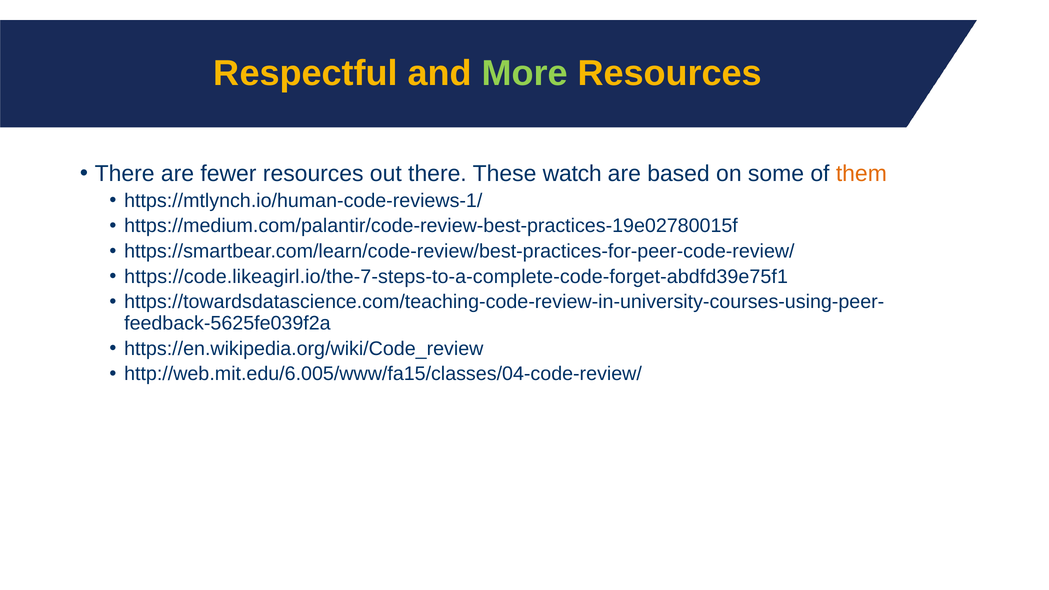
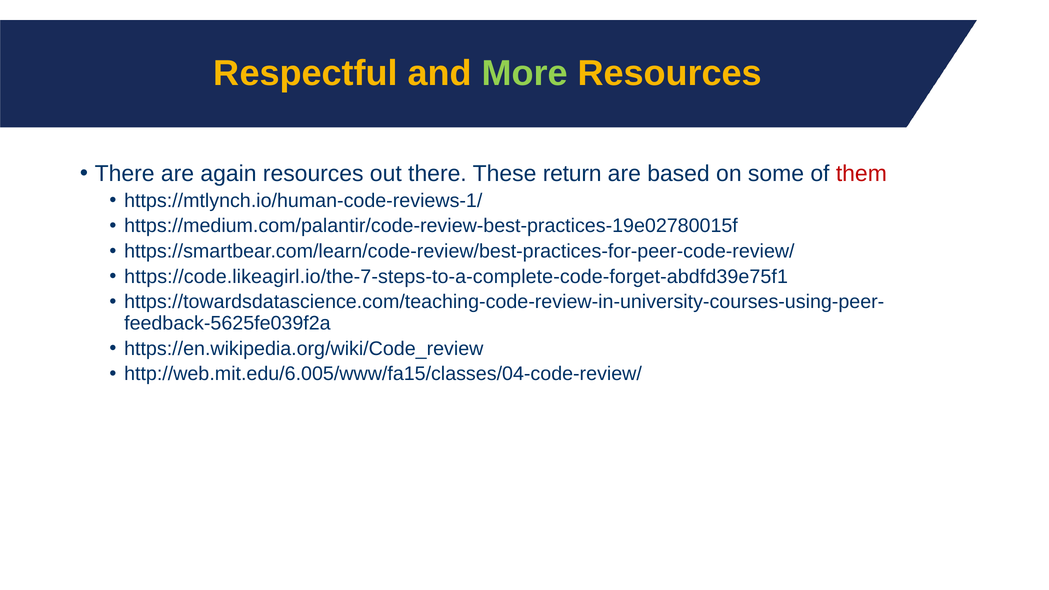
fewer: fewer -> again
watch: watch -> return
them colour: orange -> red
